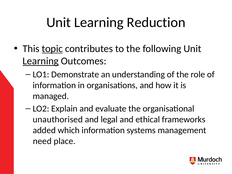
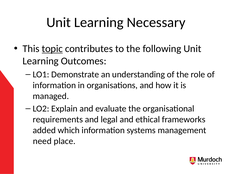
Reduction: Reduction -> Necessary
Learning at (41, 61) underline: present -> none
unauthorised: unauthorised -> requirements
